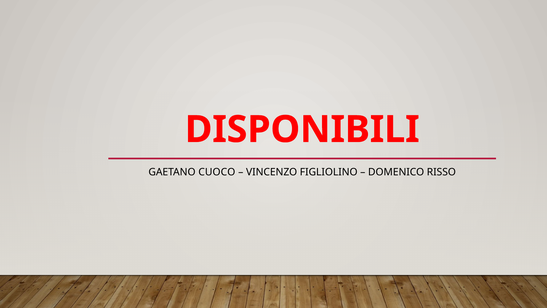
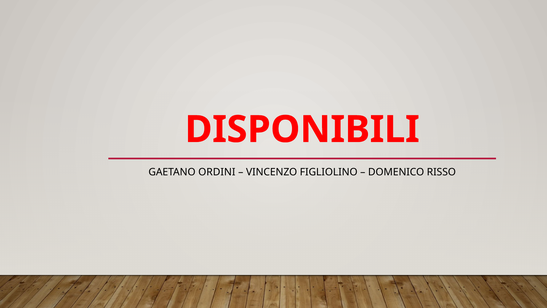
CUOCO: CUOCO -> ORDINI
